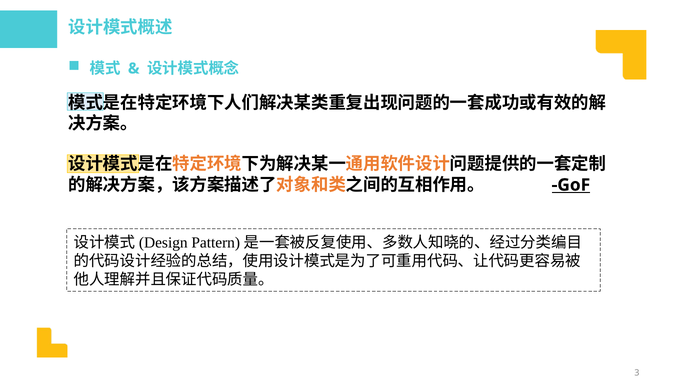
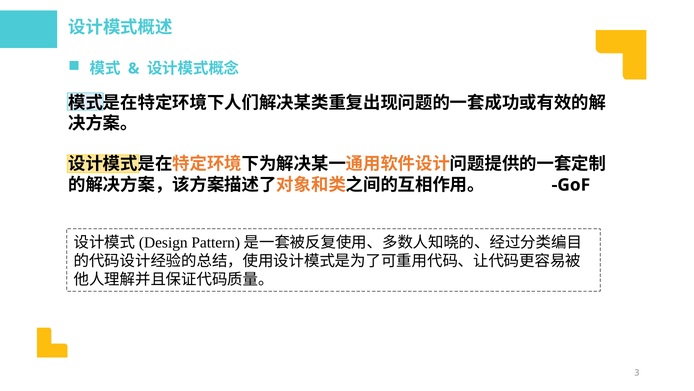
GoF underline: present -> none
